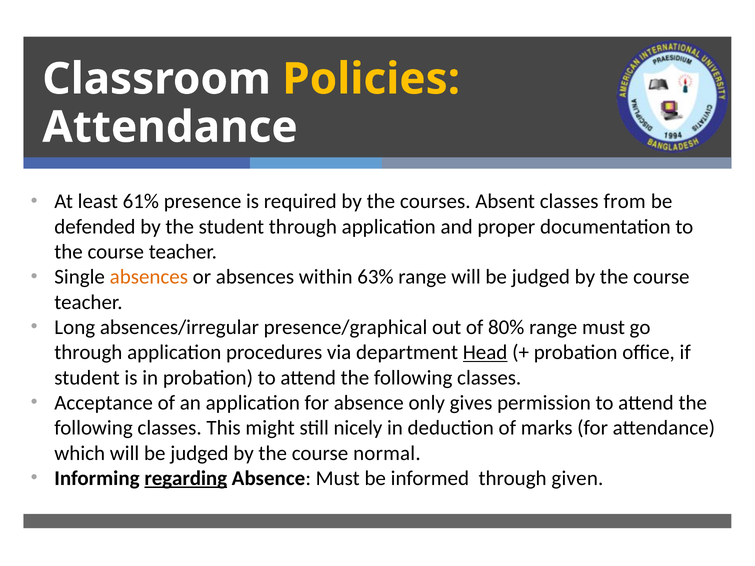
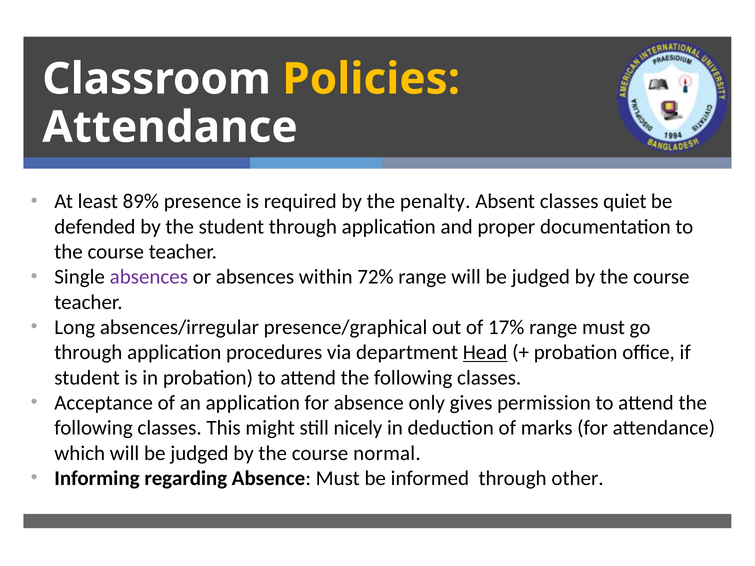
61%: 61% -> 89%
courses: courses -> penalty
from: from -> quiet
absences at (149, 277) colour: orange -> purple
63%: 63% -> 72%
80%: 80% -> 17%
regarding underline: present -> none
given: given -> other
